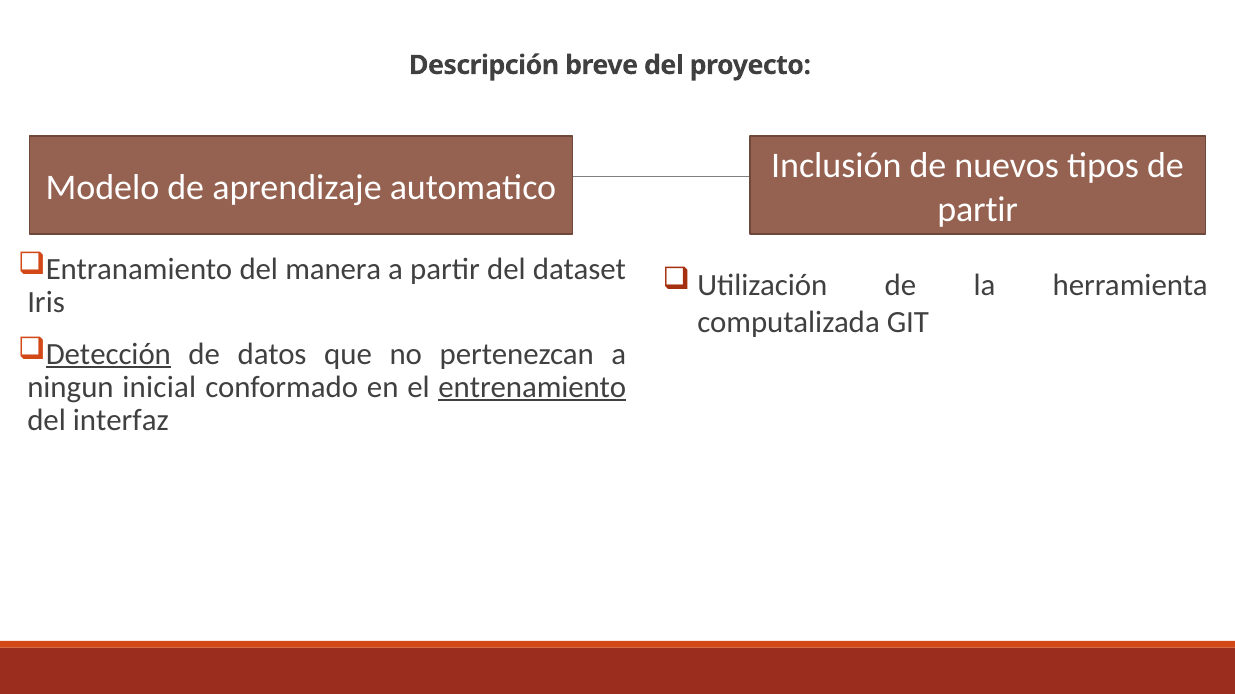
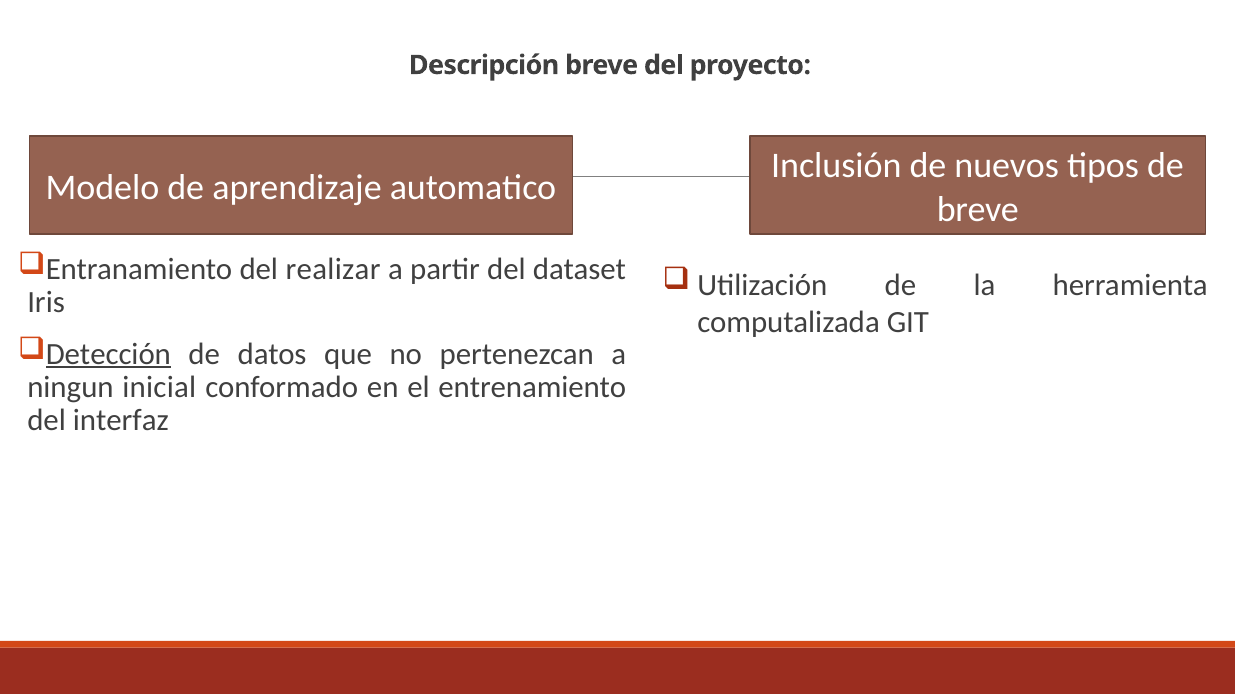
partir at (978, 209): partir -> breve
manera: manera -> realizar
entrenamiento underline: present -> none
